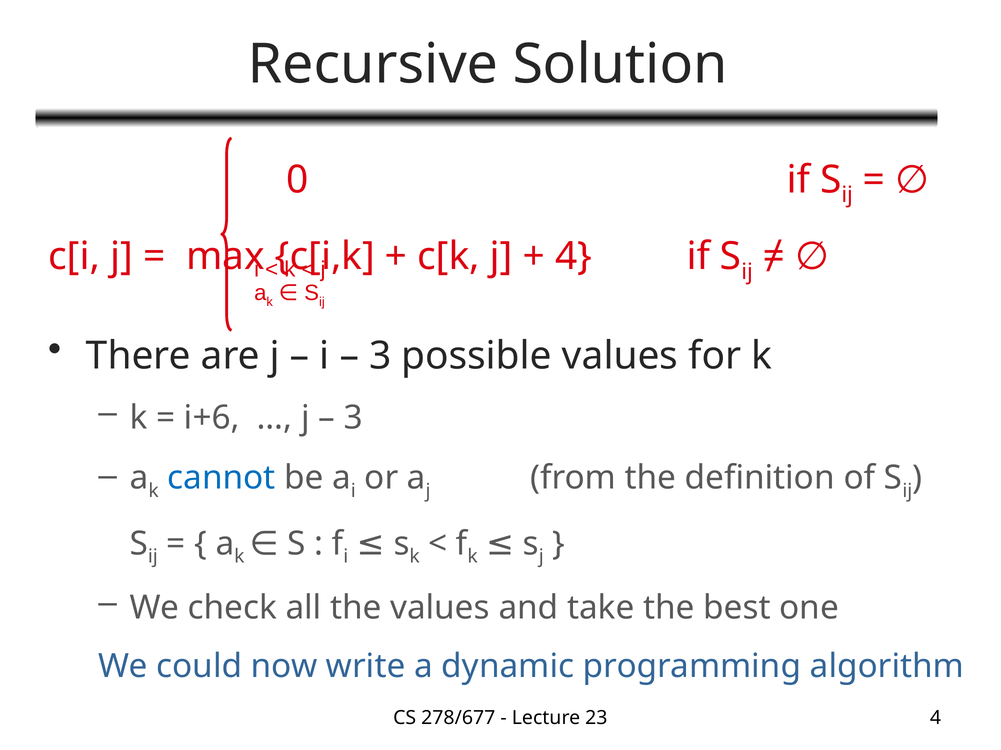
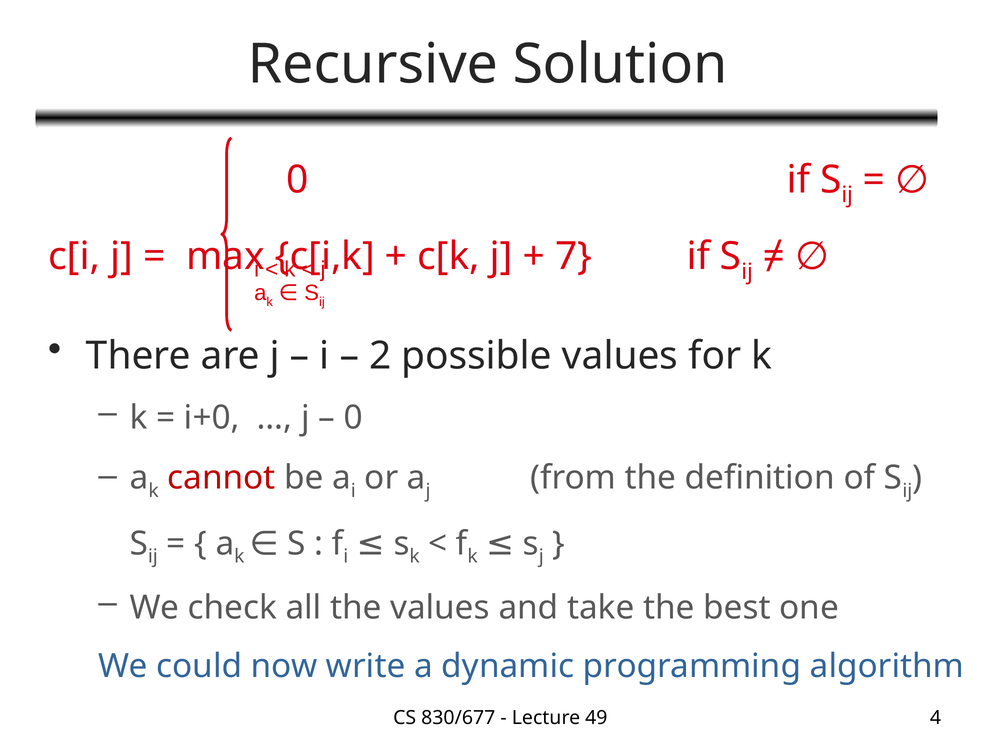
4 at (574, 257): 4 -> 7
3 at (380, 356): 3 -> 2
i+6: i+6 -> i+0
3 at (353, 418): 3 -> 0
cannot colour: blue -> red
278/677: 278/677 -> 830/677
23: 23 -> 49
